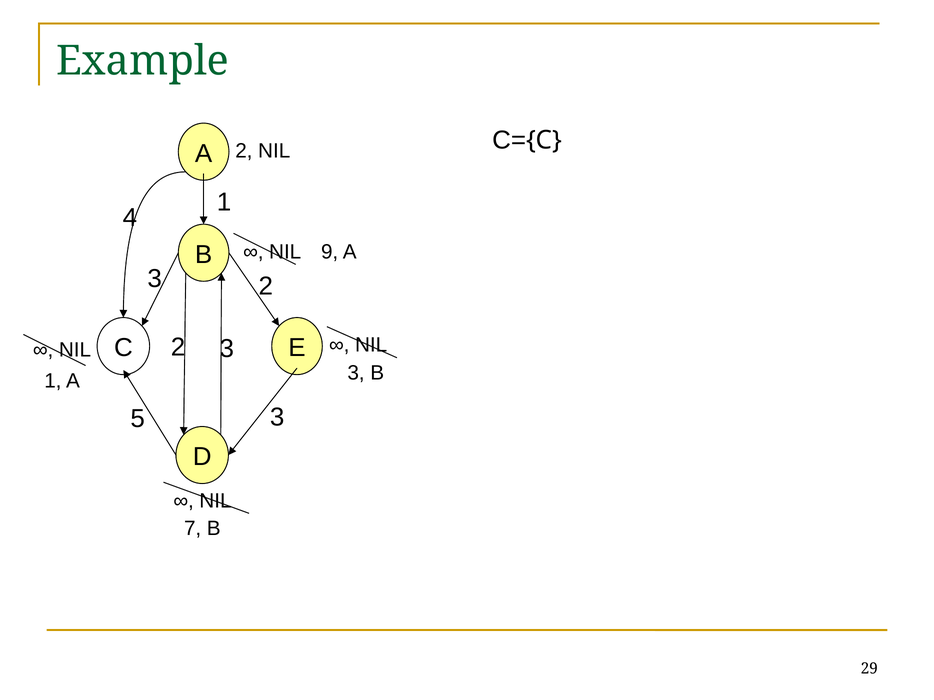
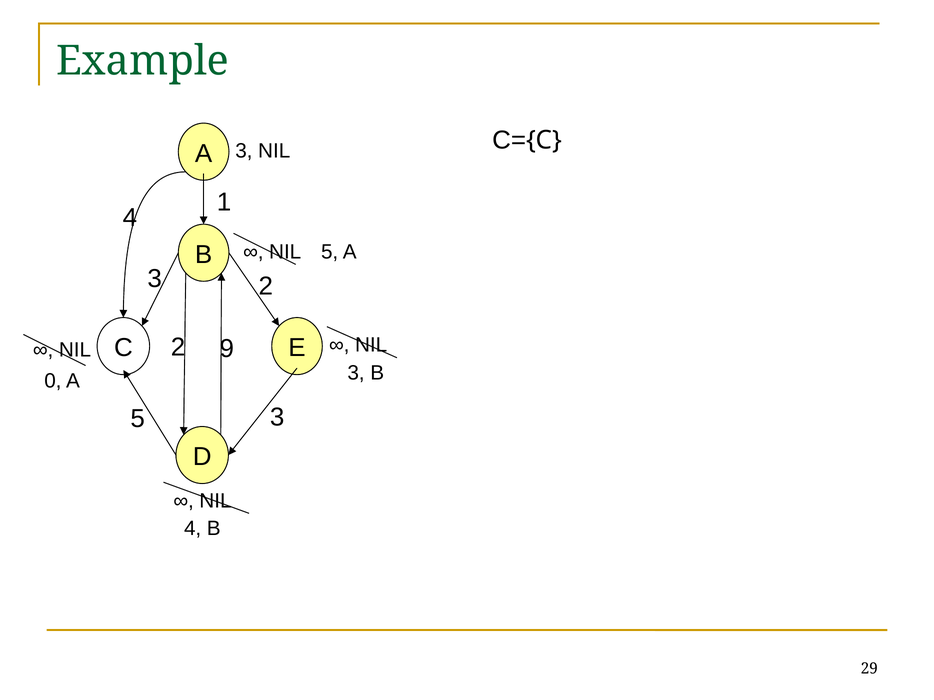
2 at (244, 151): 2 -> 3
9 at (330, 252): 9 -> 5
3 at (227, 349): 3 -> 9
1 at (53, 381): 1 -> 0
7 at (193, 529): 7 -> 4
